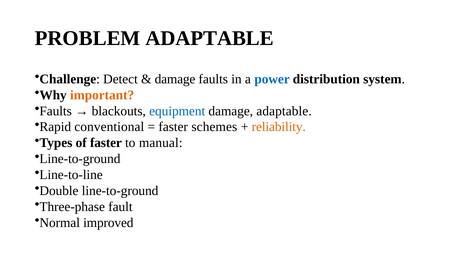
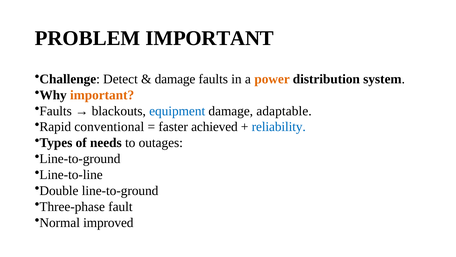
PROBLEM ADAPTABLE: ADAPTABLE -> IMPORTANT
power colour: blue -> orange
schemes: schemes -> achieved
reliability colour: orange -> blue
of faster: faster -> needs
manual: manual -> outages
